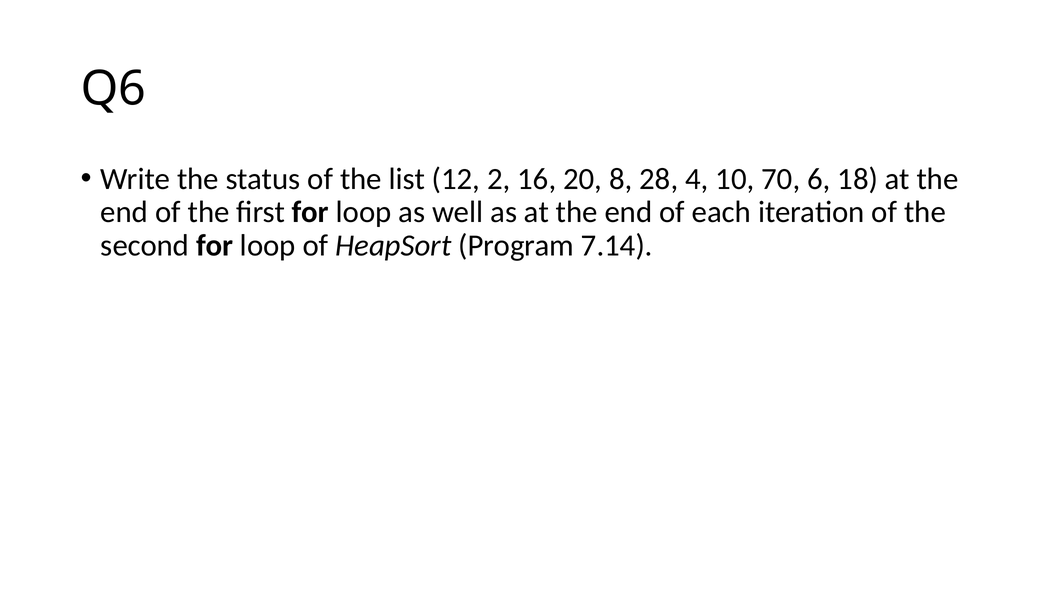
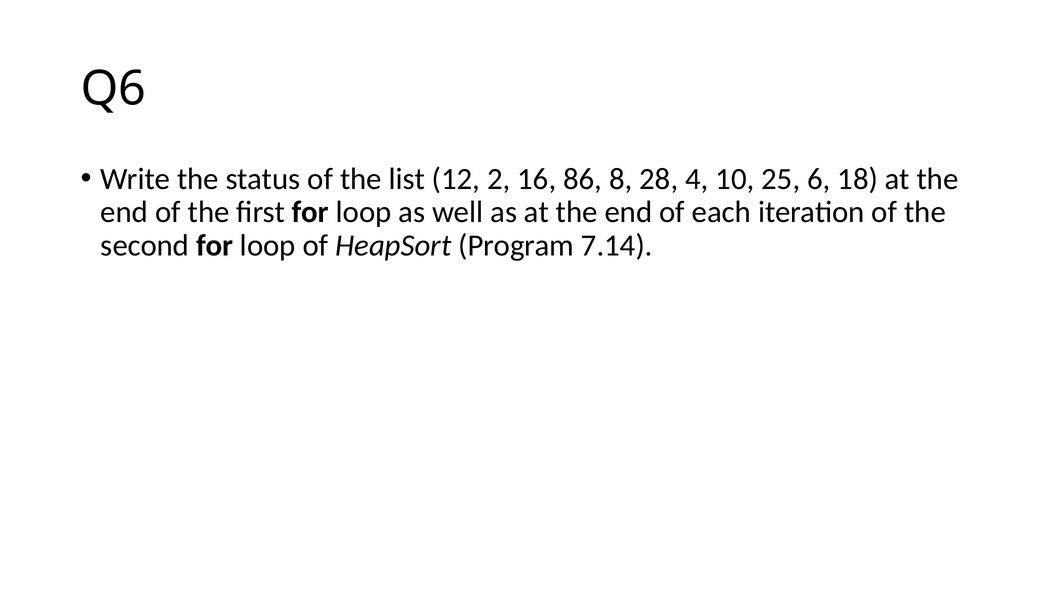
20: 20 -> 86
70: 70 -> 25
